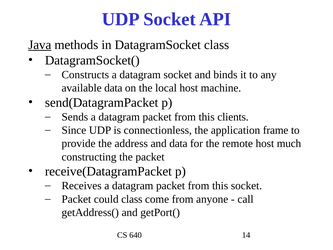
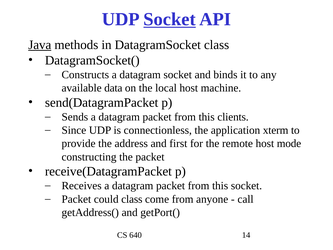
Socket at (170, 19) underline: none -> present
frame: frame -> xterm
and data: data -> first
much: much -> mode
